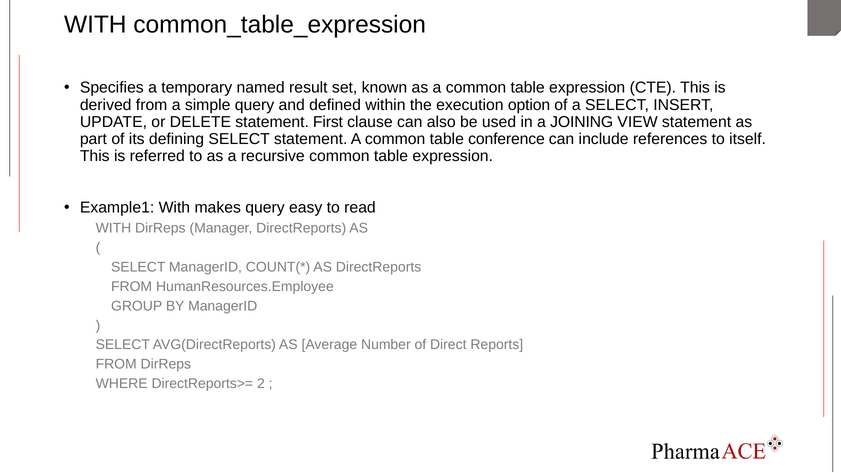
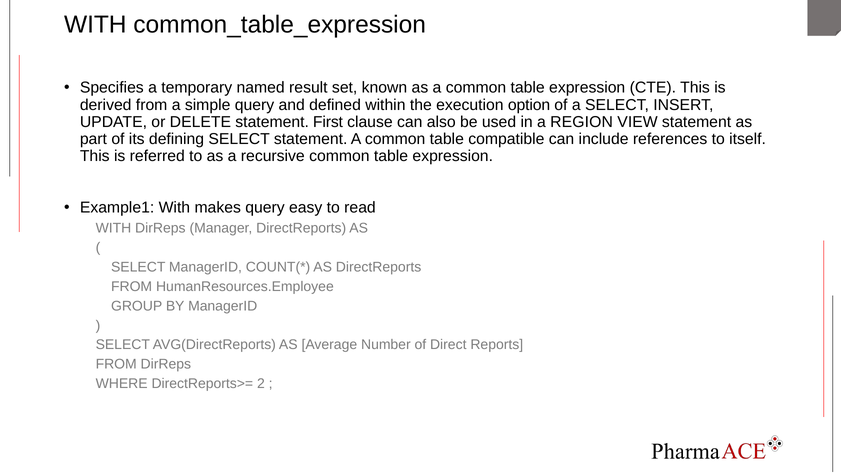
JOINING: JOINING -> REGION
conference: conference -> compatible
